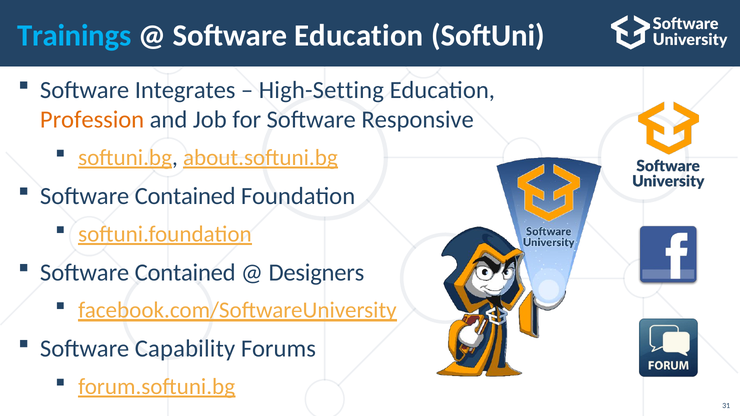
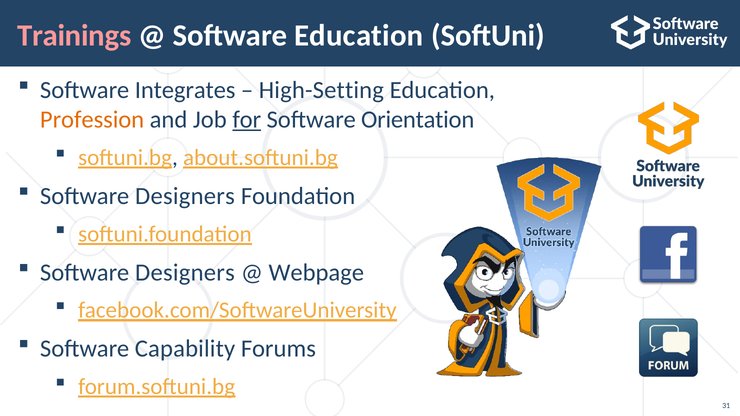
Trainings colour: light blue -> pink
for underline: none -> present
Responsive: Responsive -> Orientation
Contained at (185, 196): Contained -> Designers
Contained at (185, 273): Contained -> Designers
Designers: Designers -> Webpage
